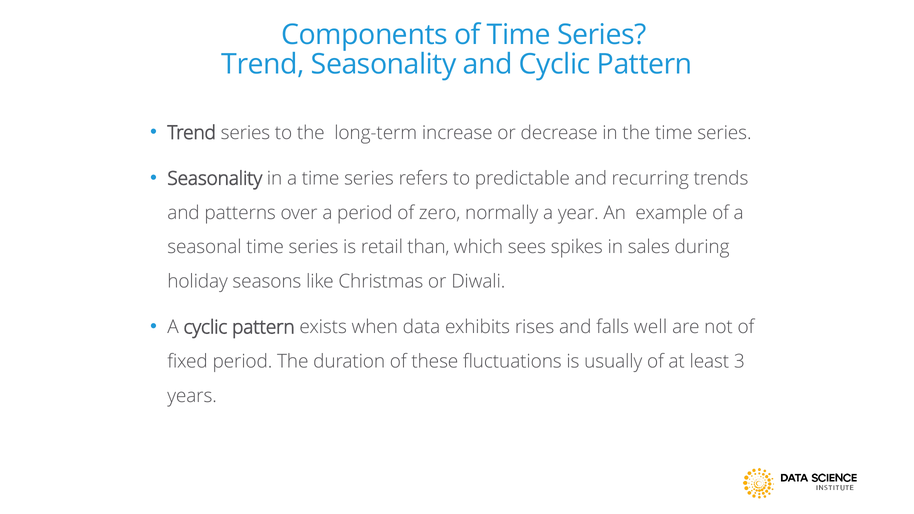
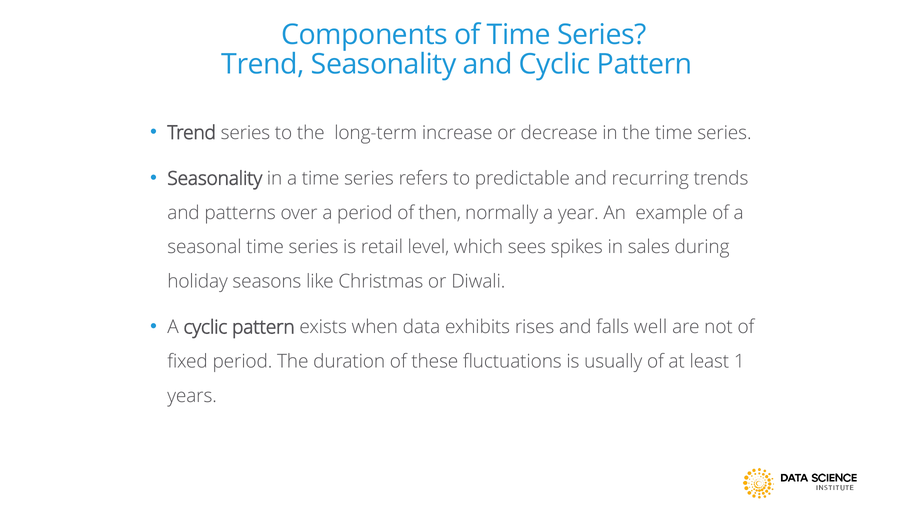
zero: zero -> then
than: than -> level
3: 3 -> 1
